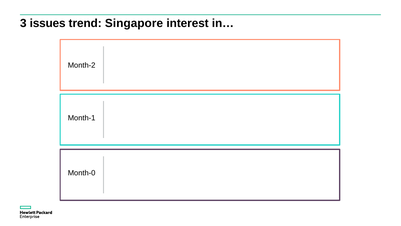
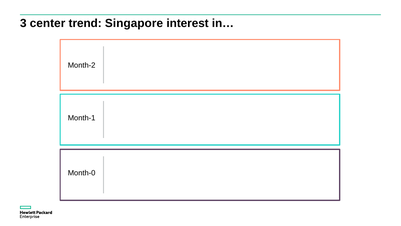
issues: issues -> center
